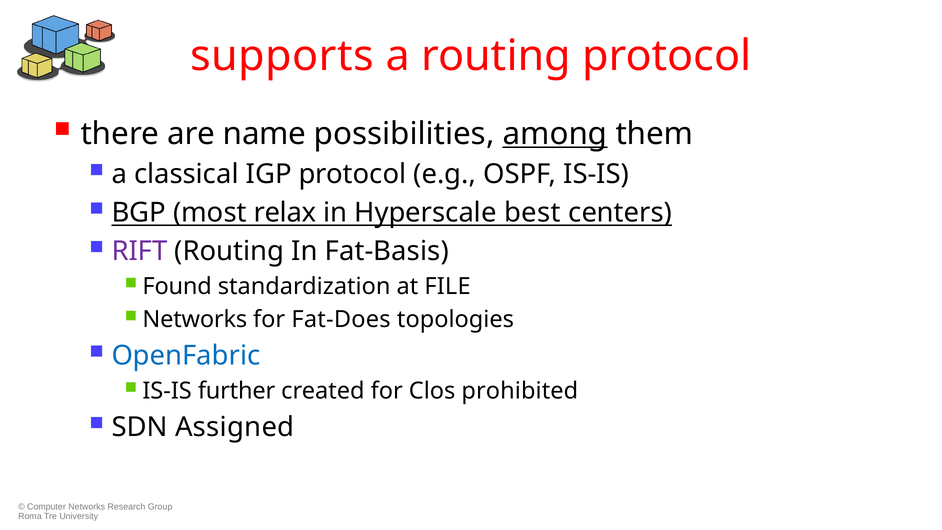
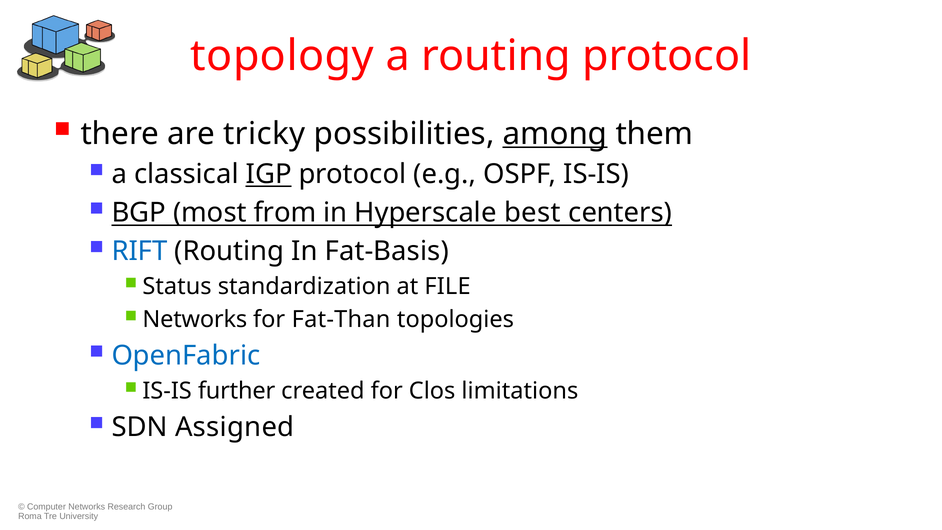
supports: supports -> topology
name: name -> tricky
IGP underline: none -> present
relax: relax -> from
RIFT colour: purple -> blue
Found: Found -> Status
Fat-Does: Fat-Does -> Fat-Than
prohibited: prohibited -> limitations
